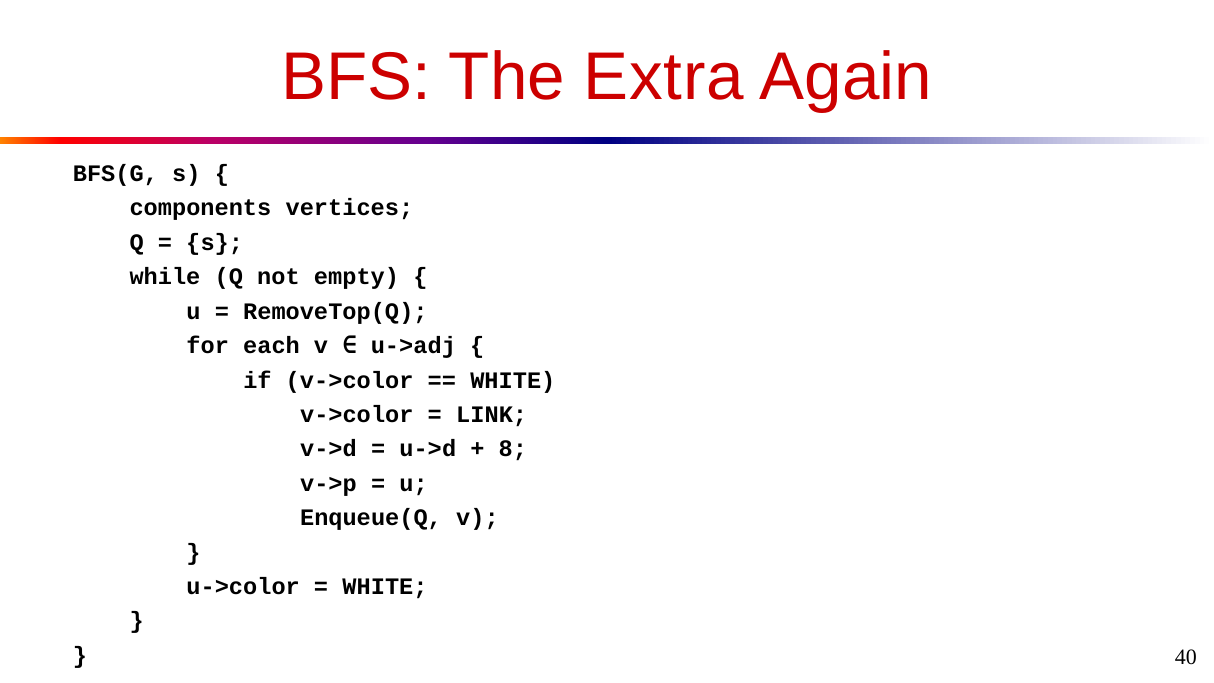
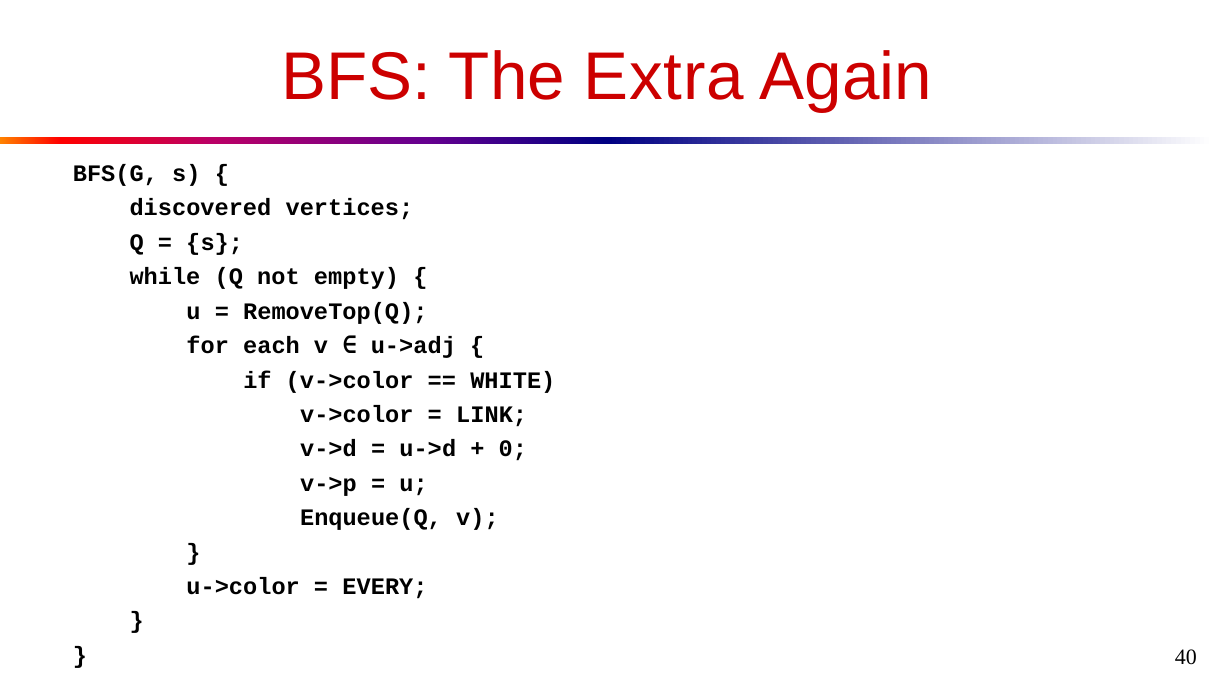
components: components -> discovered
8: 8 -> 0
WHITE at (385, 587): WHITE -> EVERY
